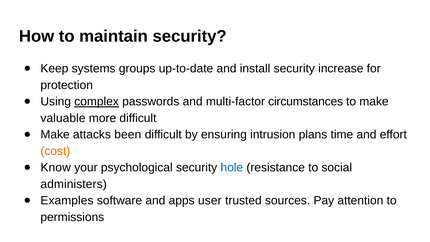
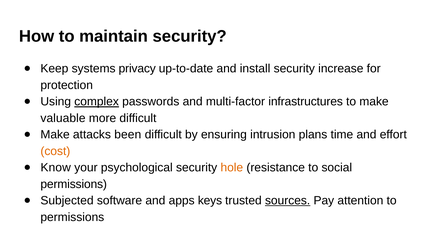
groups: groups -> privacy
circumstances: circumstances -> infrastructures
hole colour: blue -> orange
administers at (74, 184): administers -> permissions
Examples: Examples -> Subjected
user: user -> keys
sources underline: none -> present
